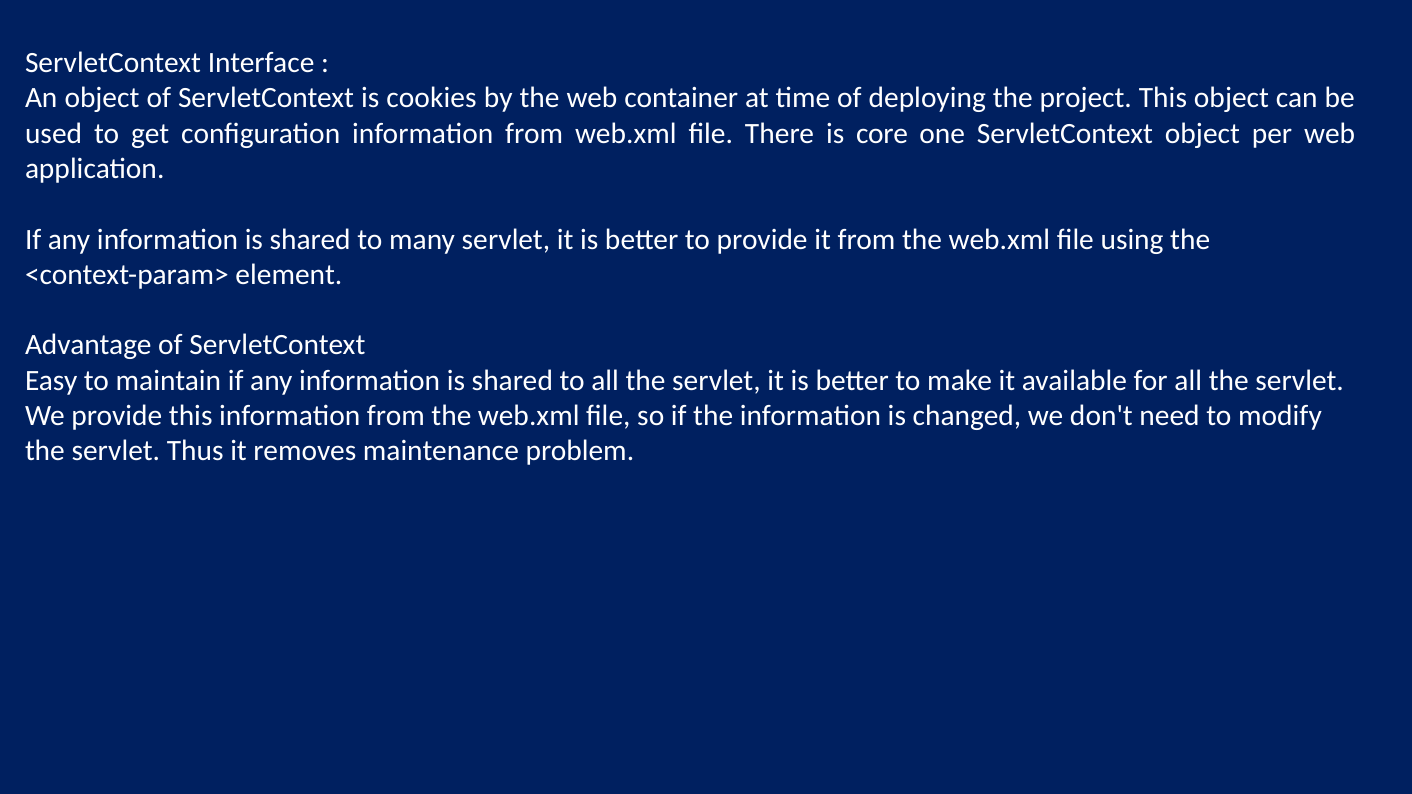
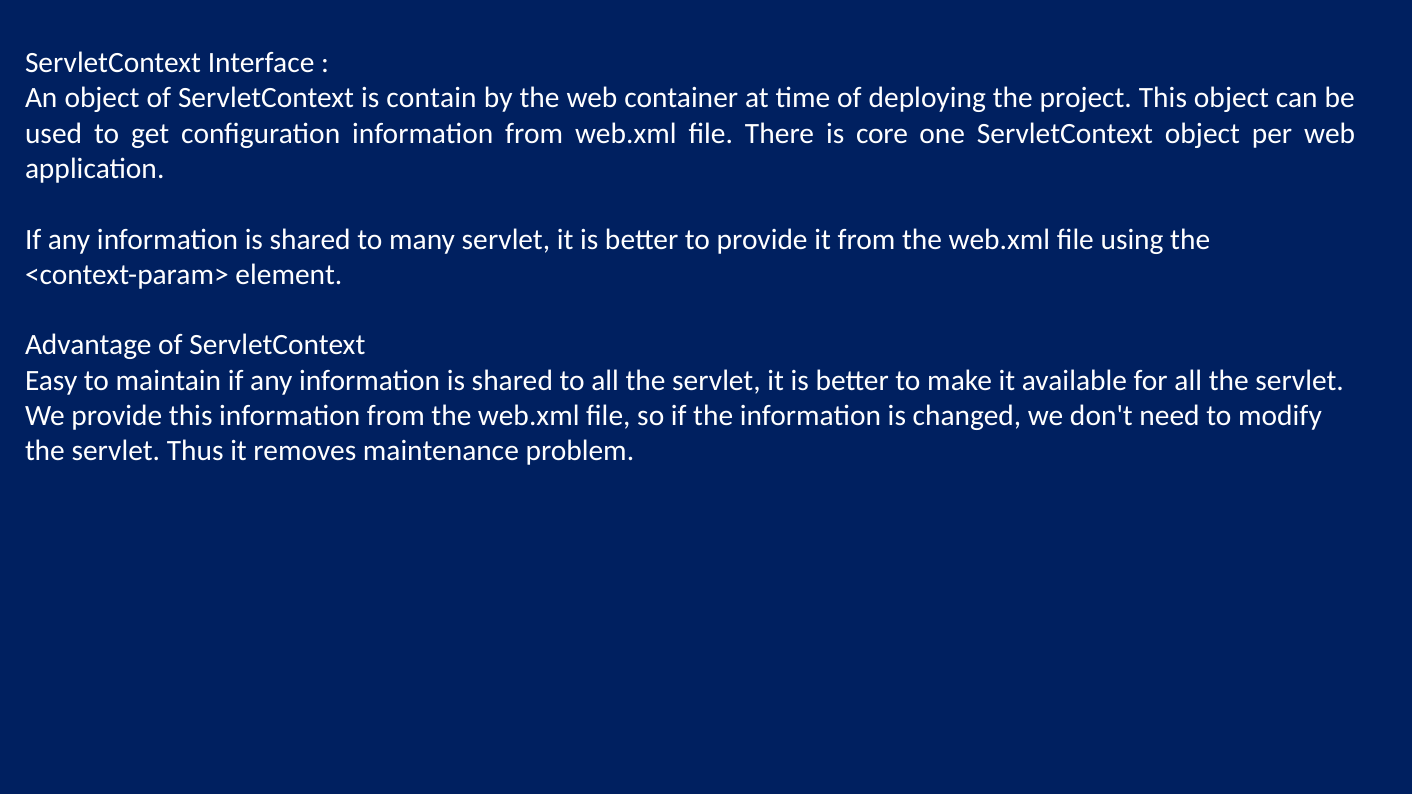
cookies: cookies -> contain
